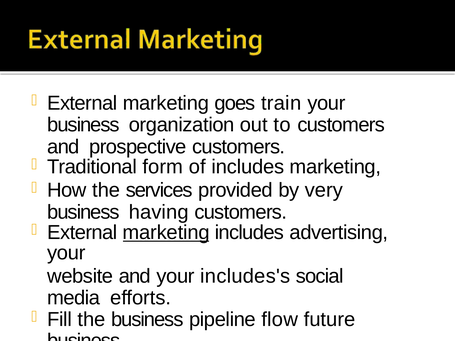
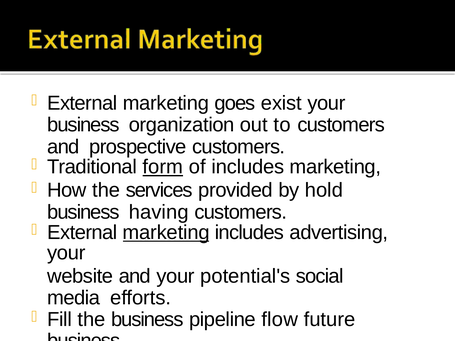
train: train -> exist
form underline: none -> present
very: very -> hold
includes's: includes's -> potential's
